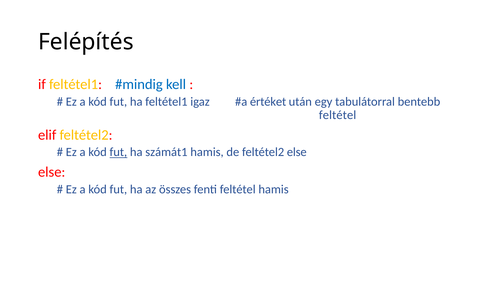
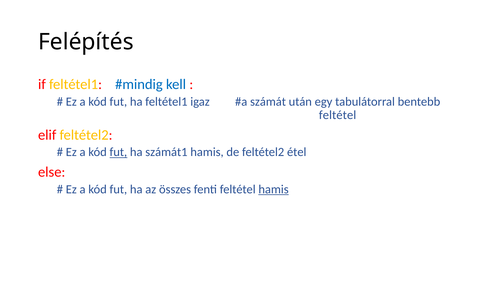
értéket: értéket -> számát
feltétel2 else: else -> étel
hamis at (274, 189) underline: none -> present
